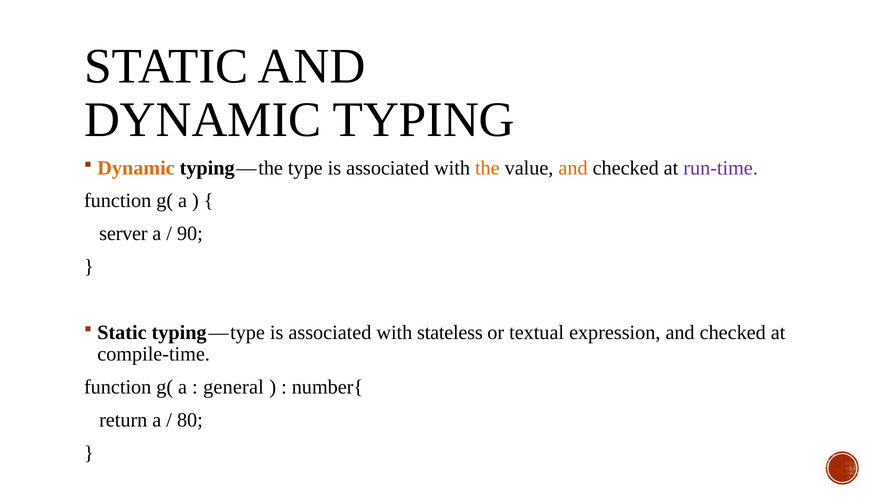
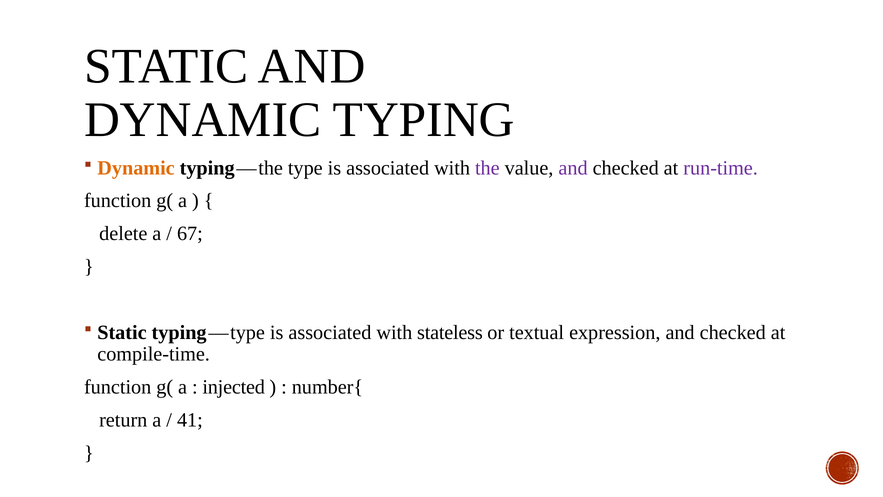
the at (487, 168) colour: orange -> purple
and at (573, 168) colour: orange -> purple
server: server -> delete
90: 90 -> 67
general: general -> injected
80: 80 -> 41
